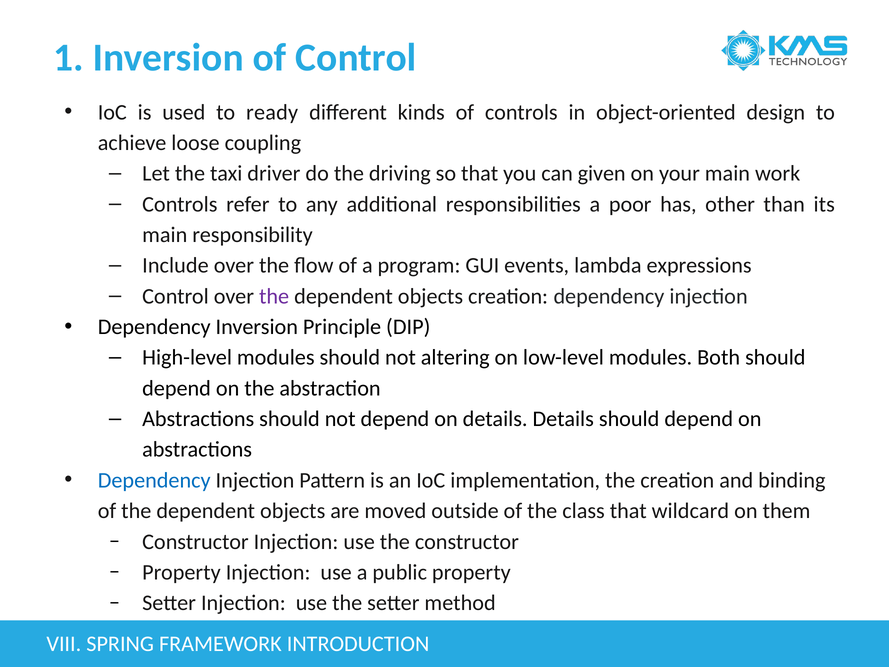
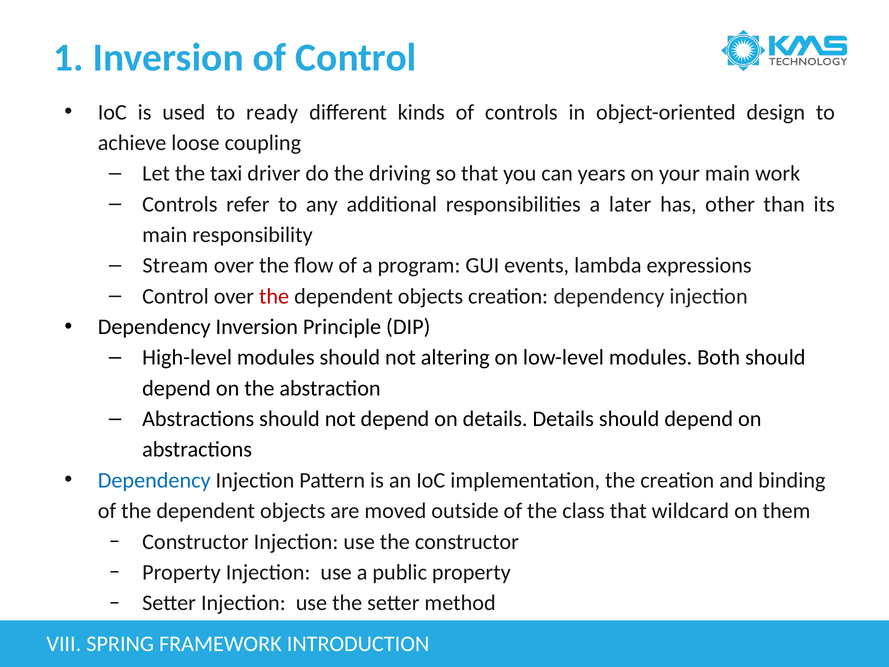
given: given -> years
poor: poor -> later
Include: Include -> Stream
the at (274, 296) colour: purple -> red
